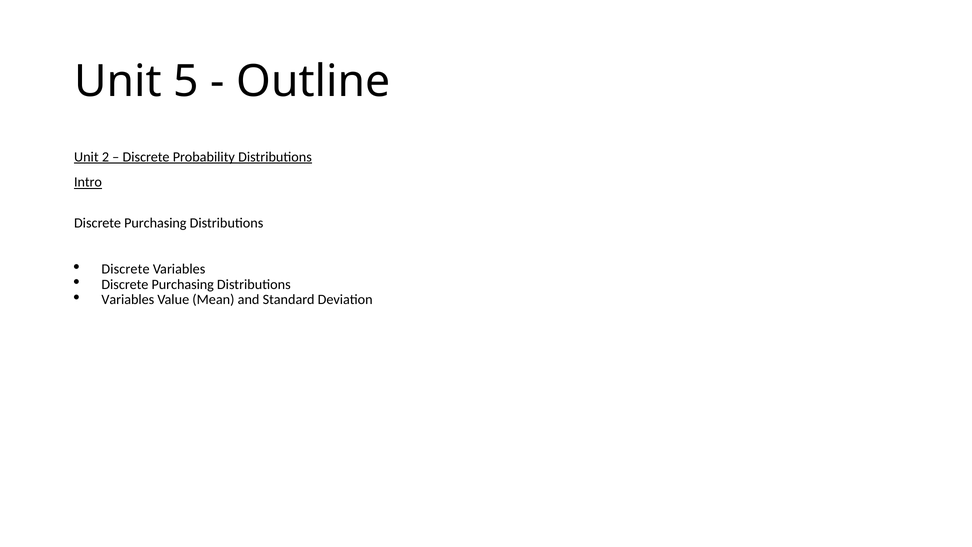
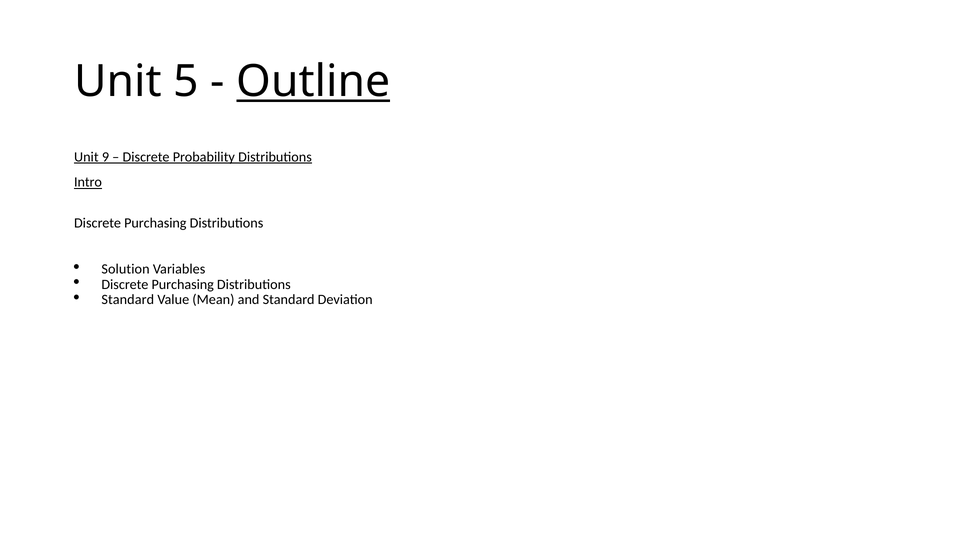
Outline underline: none -> present
2: 2 -> 9
Discrete at (126, 269): Discrete -> Solution
Variables at (128, 300): Variables -> Standard
